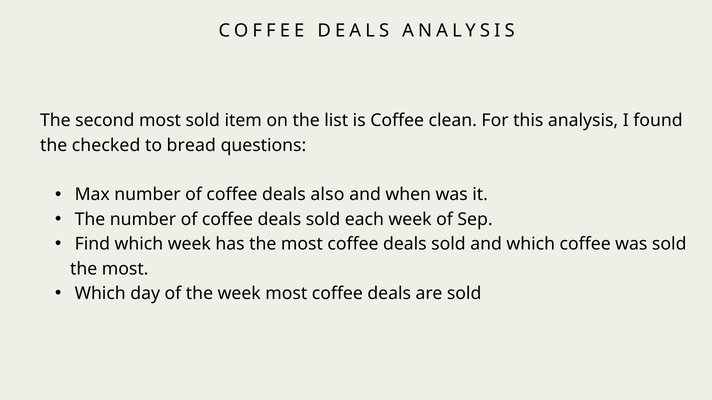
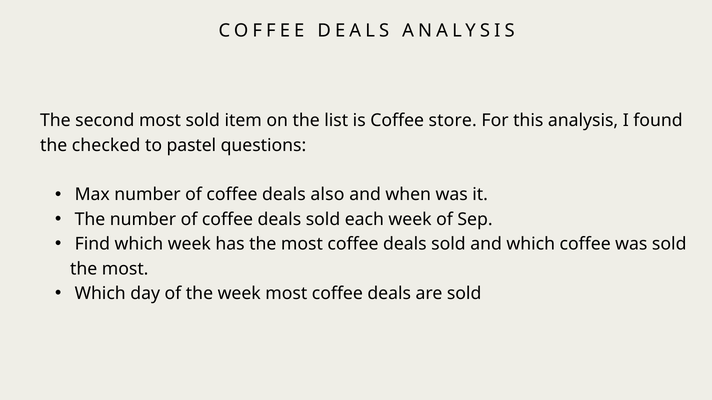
clean: clean -> store
bread: bread -> pastel
